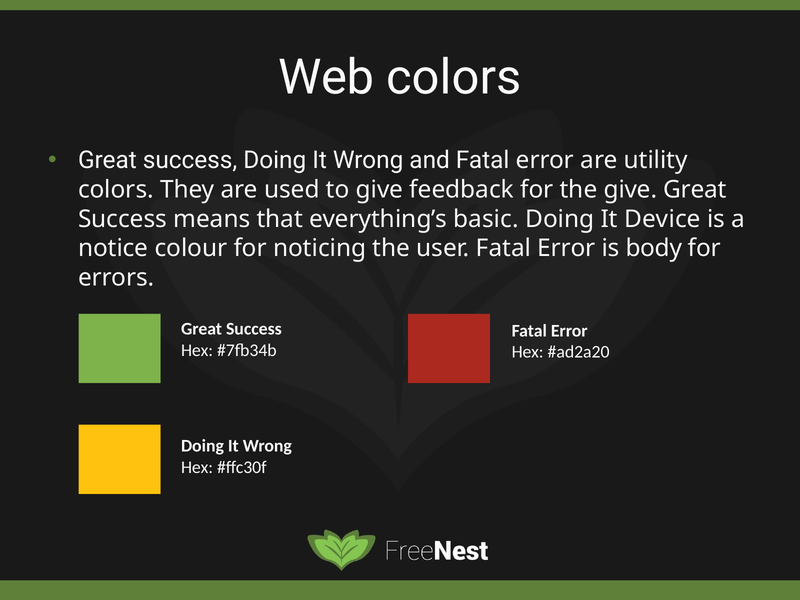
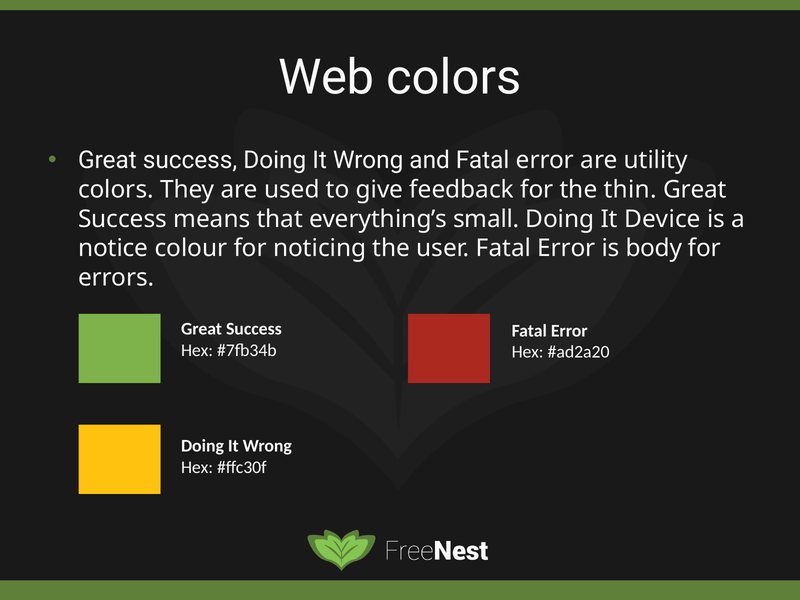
the give: give -> thin
basic: basic -> small
